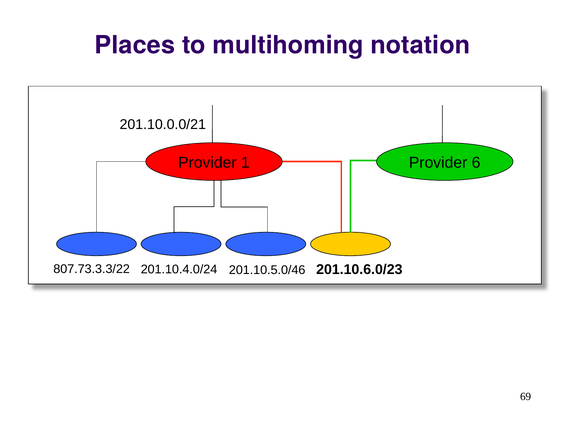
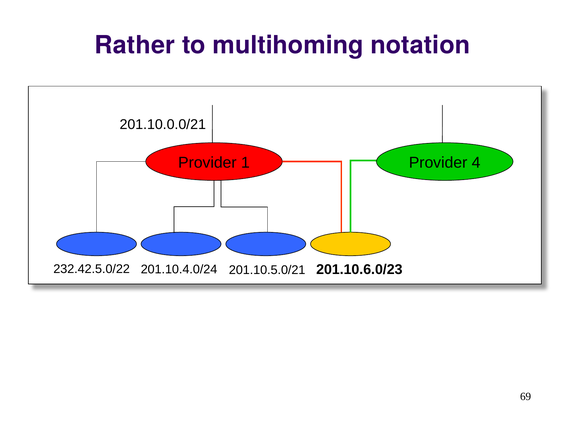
Places: Places -> Rather
6: 6 -> 4
807.73.3.3/22: 807.73.3.3/22 -> 232.42.5.0/22
201.10.5.0/46: 201.10.5.0/46 -> 201.10.5.0/21
